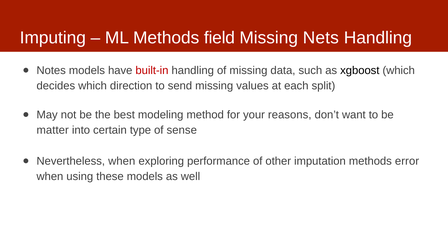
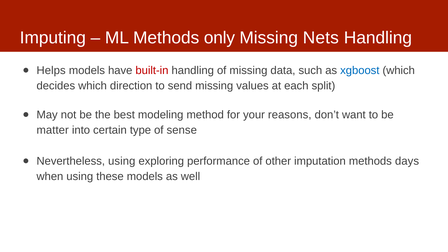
field: field -> only
Notes: Notes -> Helps
xgboost colour: black -> blue
Nevertheless when: when -> using
error: error -> days
